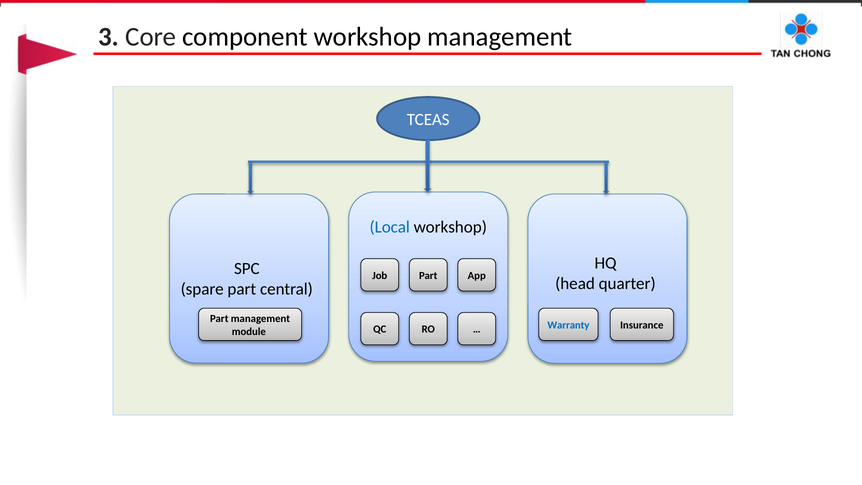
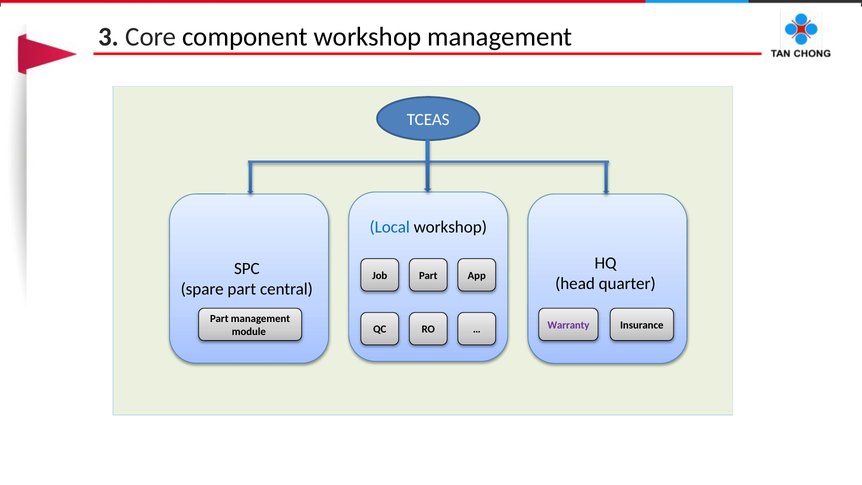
Warranty colour: blue -> purple
